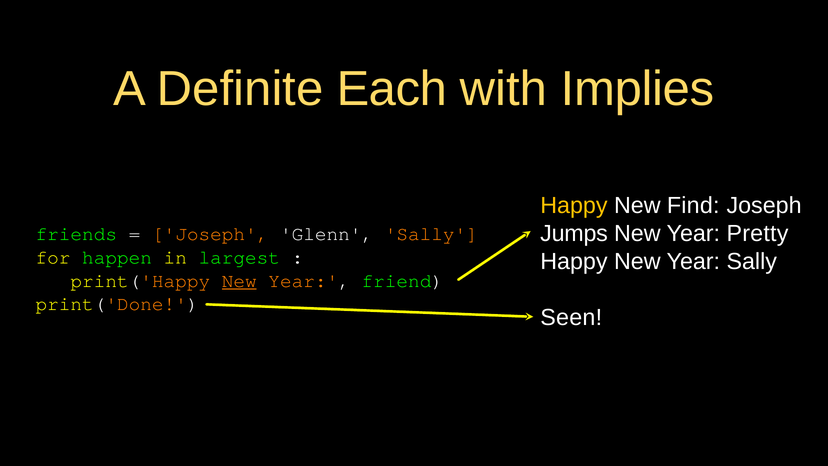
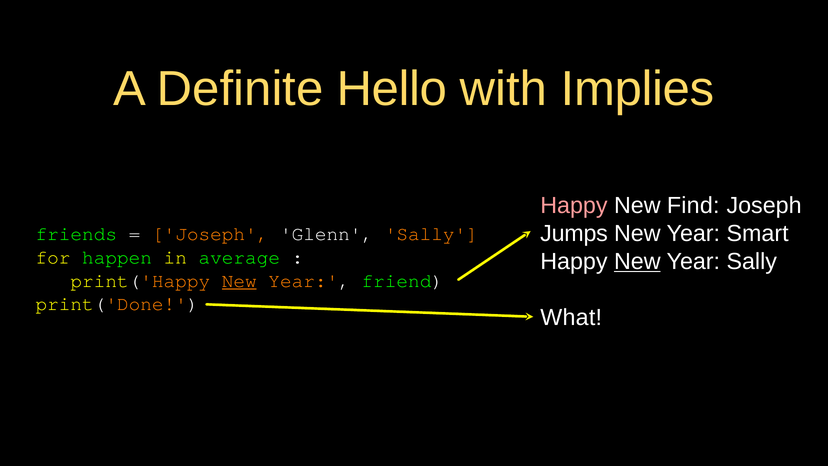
Each: Each -> Hello
Happy at (574, 205) colour: yellow -> pink
Pretty: Pretty -> Smart
largest: largest -> average
New at (637, 261) underline: none -> present
Seen: Seen -> What
